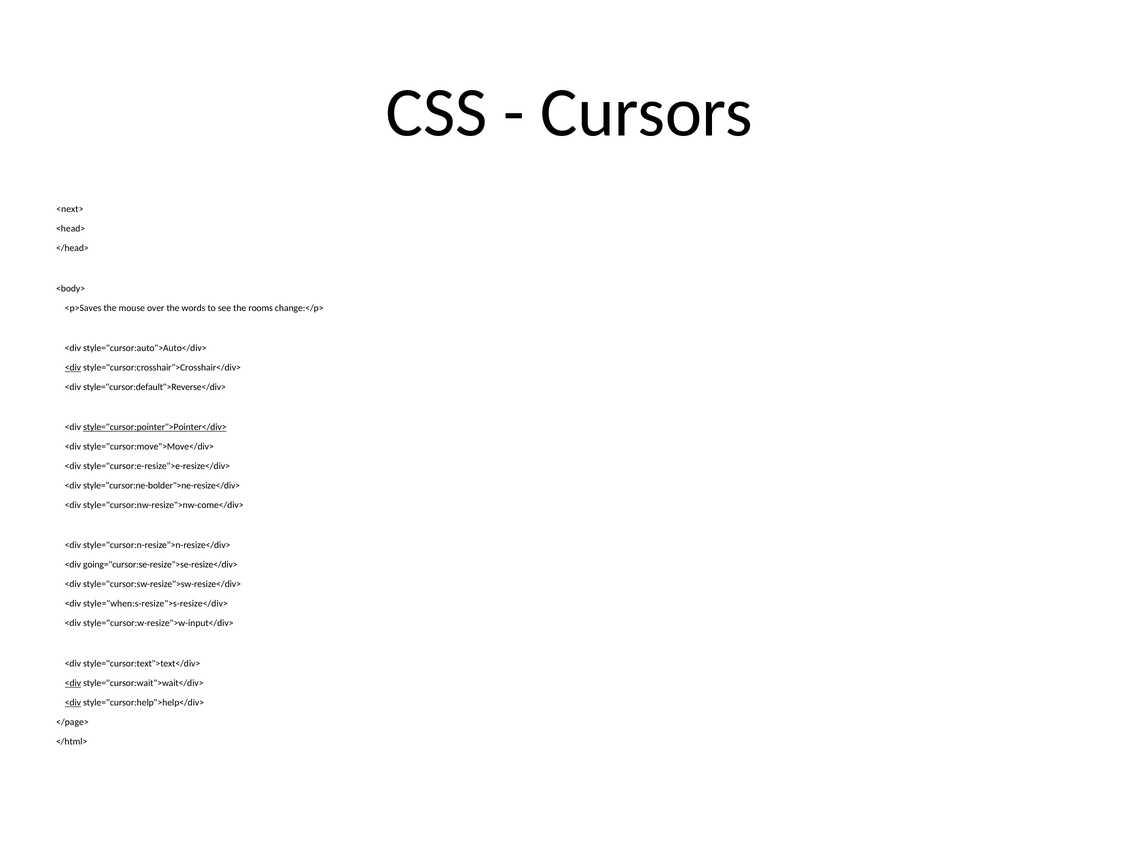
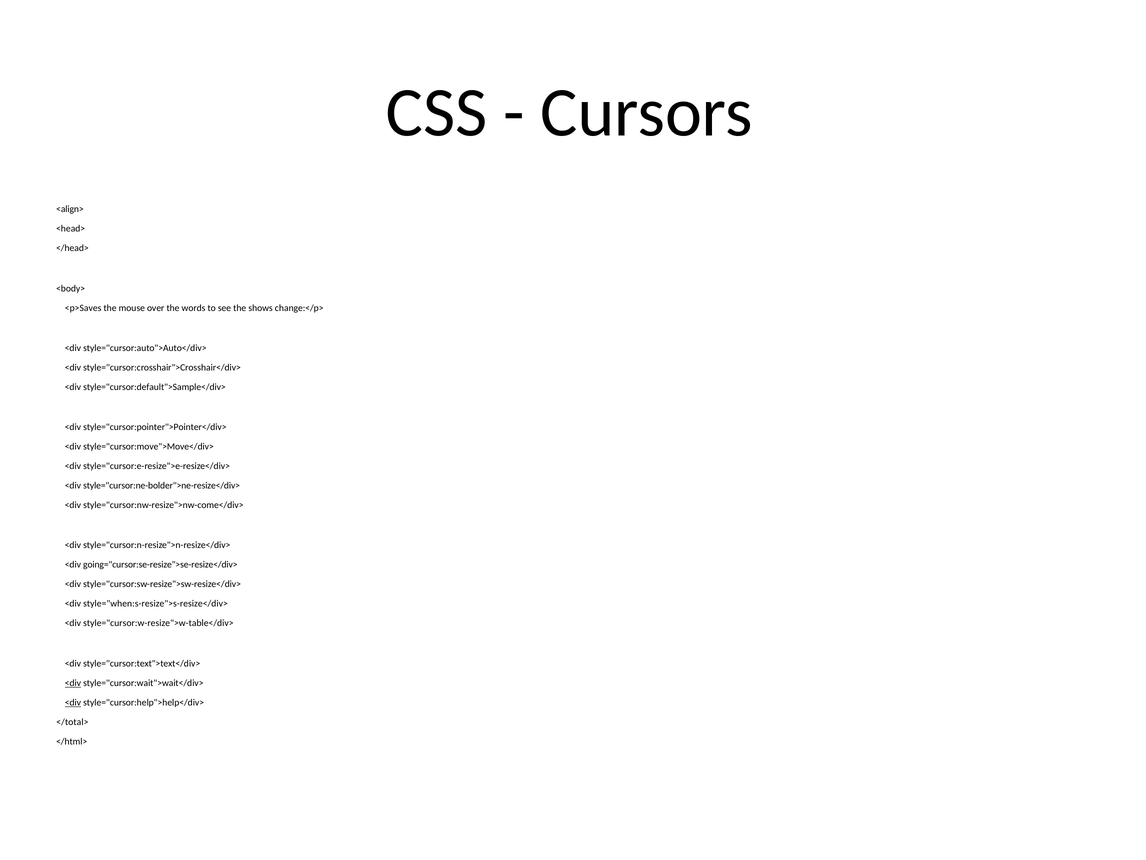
<next>: <next> -> <align>
rooms: rooms -> shows
<div at (73, 367) underline: present -> none
style="cursor:default">Reverse</div>: style="cursor:default">Reverse</div> -> style="cursor:default">Sample</div>
style="cursor:pointer">Pointer</div> underline: present -> none
style="cursor:w-resize">w-input</div>: style="cursor:w-resize">w-input</div> -> style="cursor:w-resize">w-table</div>
</page>: </page> -> </total>
